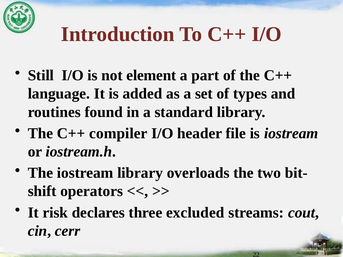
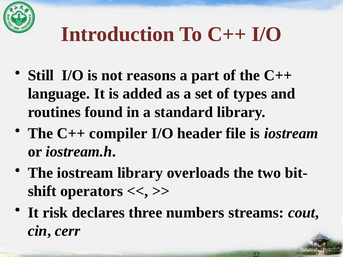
element: element -> reasons
excluded: excluded -> numbers
